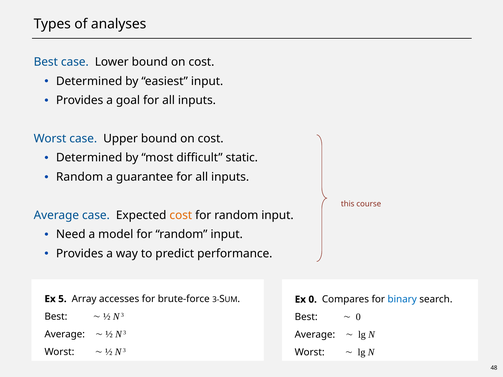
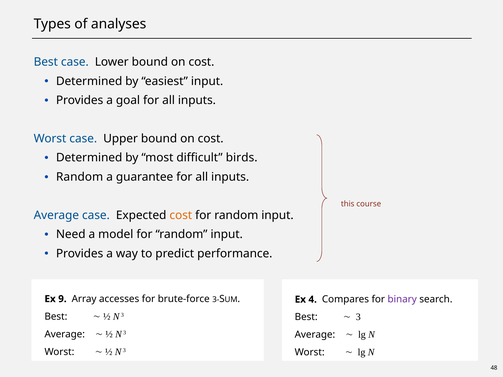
static: static -> birds
5: 5 -> 9
Ex 0: 0 -> 4
binary colour: blue -> purple
0 at (358, 317): 0 -> 3
